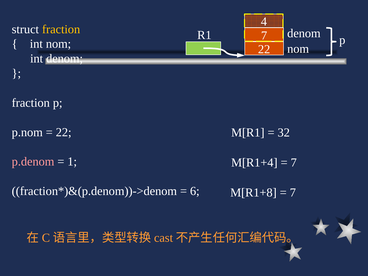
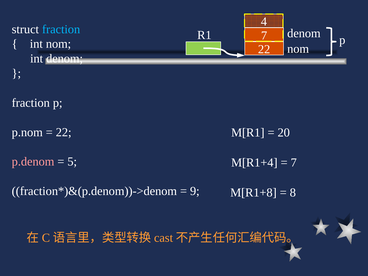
fraction at (61, 29) colour: yellow -> light blue
32: 32 -> 20
1: 1 -> 5
6: 6 -> 9
7 at (293, 193): 7 -> 8
